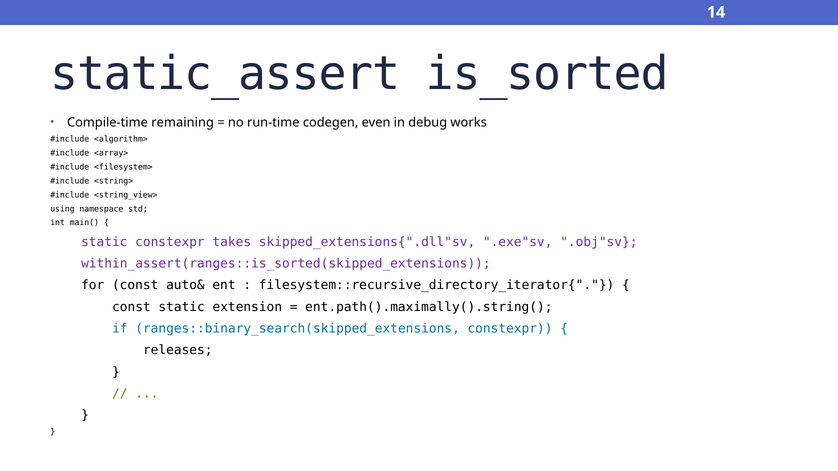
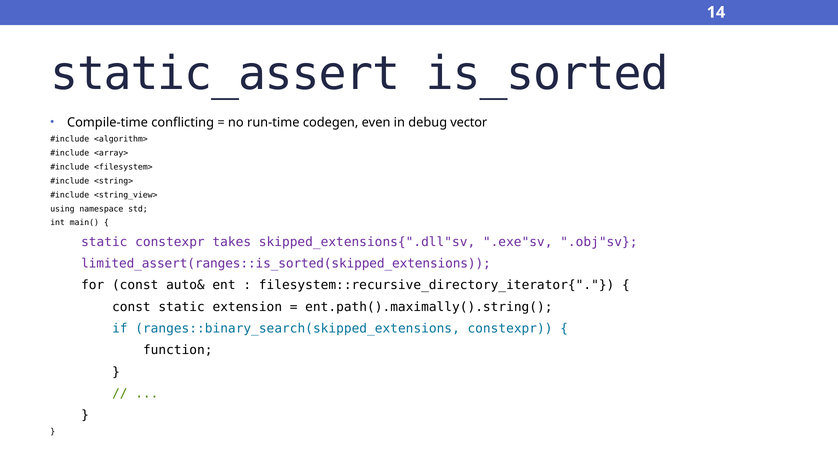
remaining: remaining -> conflicting
works: works -> vector
within_assert(ranges::is_sorted(skipped_extensions: within_assert(ranges::is_sorted(skipped_extensions -> limited_assert(ranges::is_sorted(skipped_extensions
releases: releases -> function
